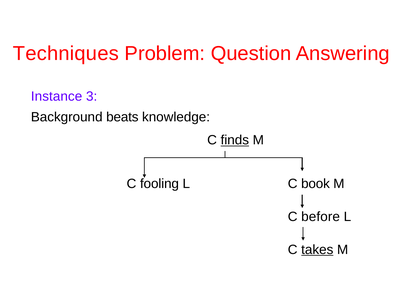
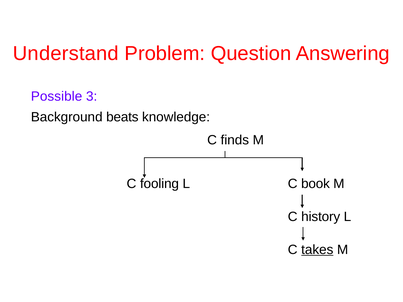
Techniques: Techniques -> Understand
Instance: Instance -> Possible
finds underline: present -> none
before: before -> history
